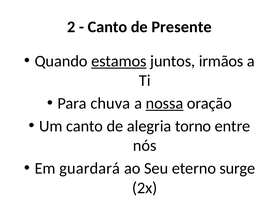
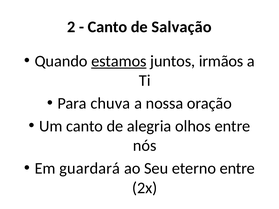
Presente: Presente -> Salvação
nossa underline: present -> none
torno: torno -> olhos
eterno surge: surge -> entre
